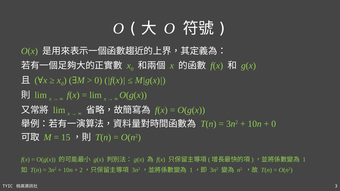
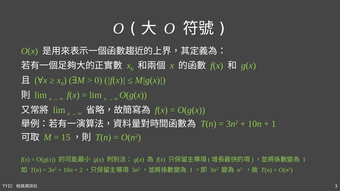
0 at (274, 124): 0 -> 1
